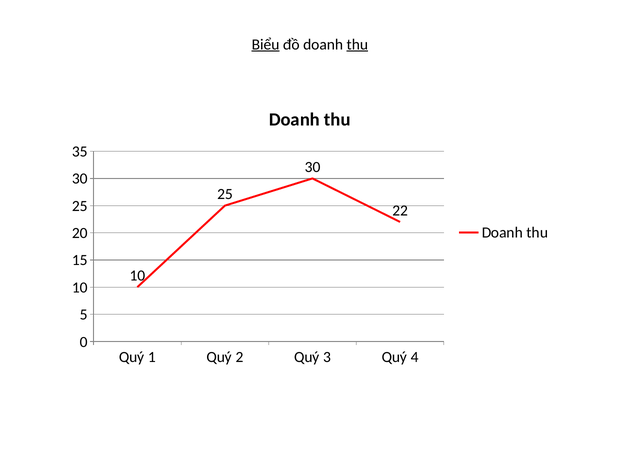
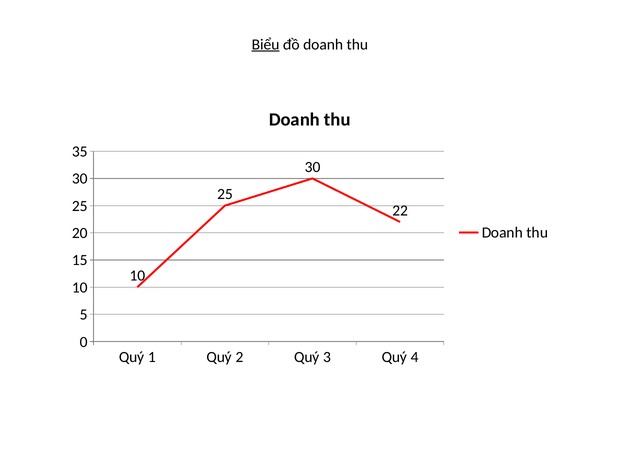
thu at (357, 44) underline: present -> none
